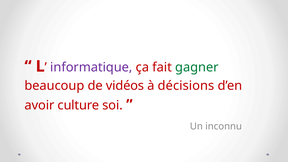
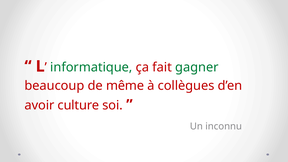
informatique colour: purple -> green
vidéos: vidéos -> même
décisions: décisions -> collègues
